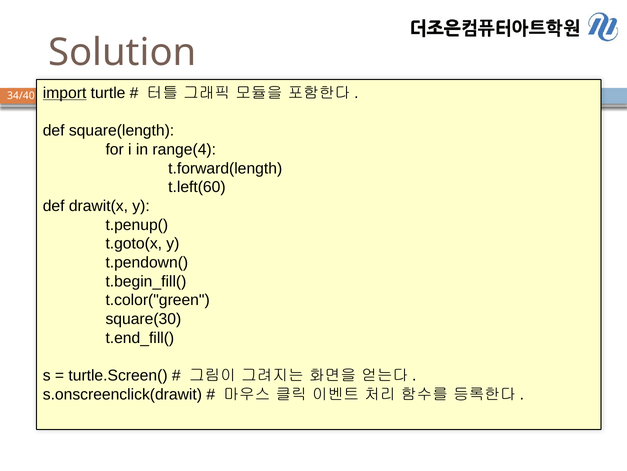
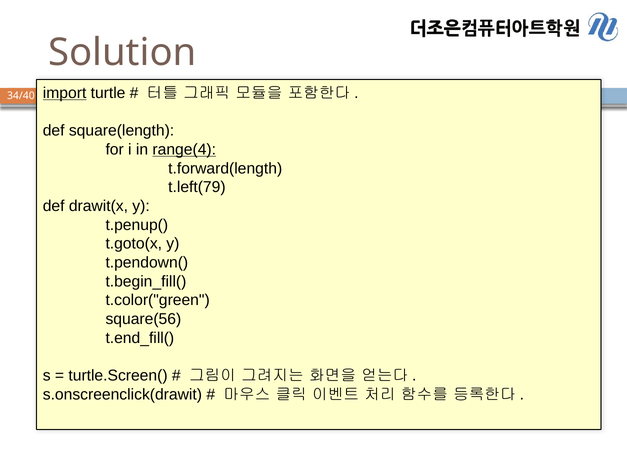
range(4 underline: none -> present
t.left(60: t.left(60 -> t.left(79
square(30: square(30 -> square(56
